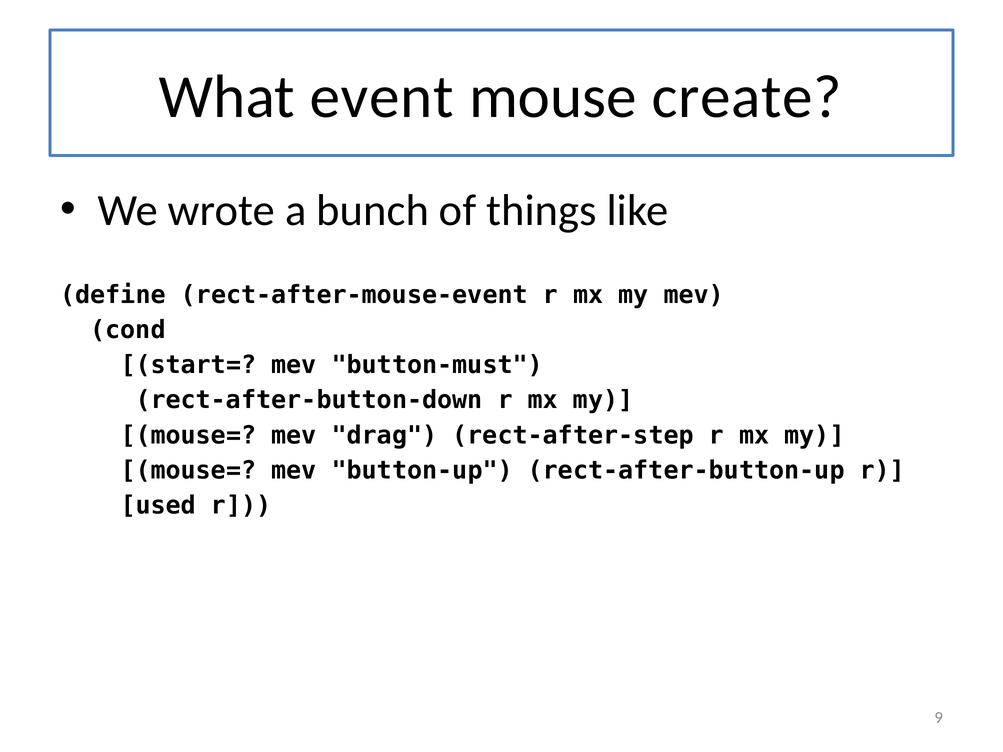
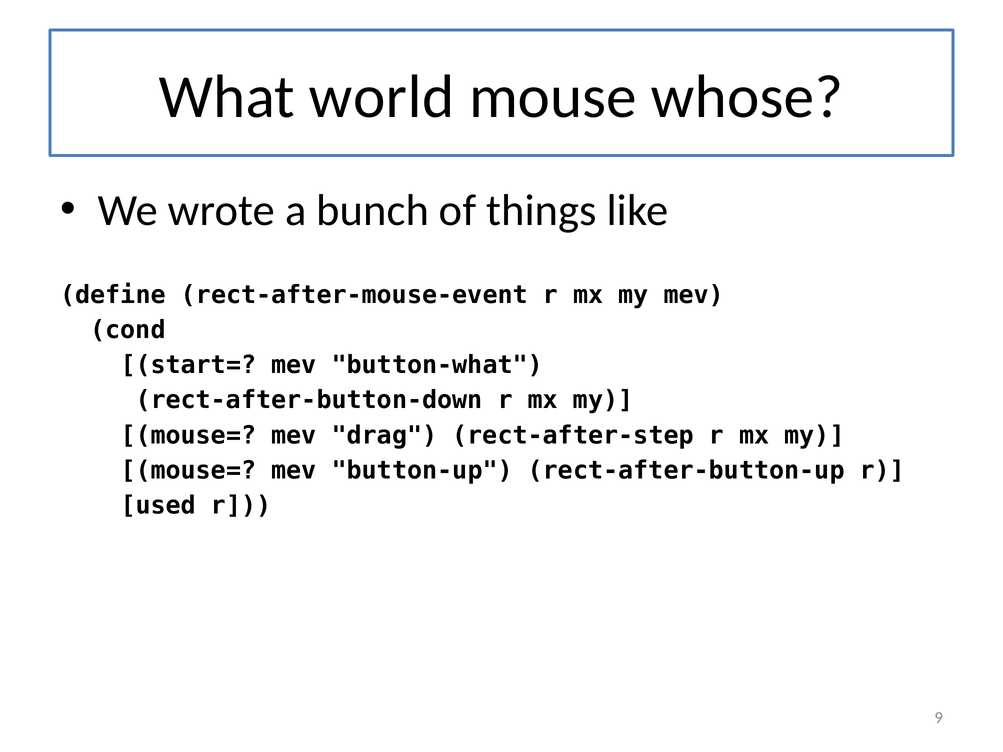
event: event -> world
create: create -> whose
button-must: button-must -> button-what
